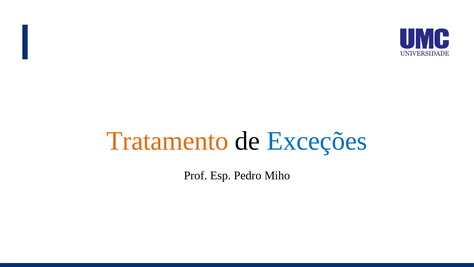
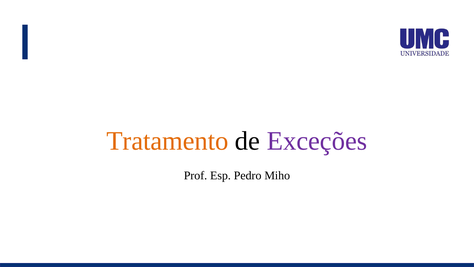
Exceções colour: blue -> purple
